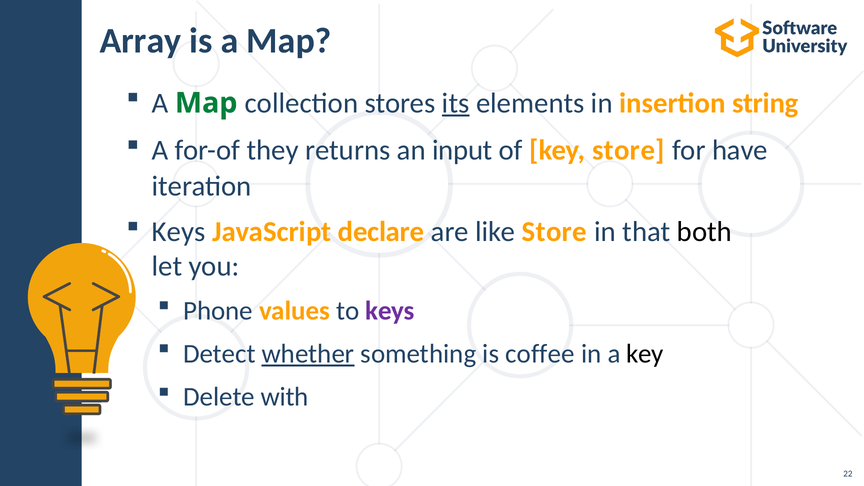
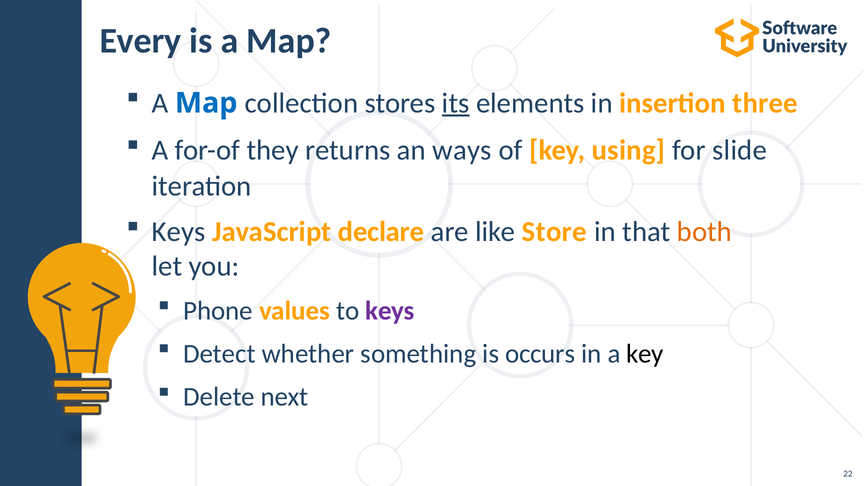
Array: Array -> Every
Map at (206, 103) colour: green -> blue
string: string -> three
input: input -> ways
key store: store -> using
have: have -> slide
both colour: black -> orange
whether underline: present -> none
coffee: coffee -> occurs
with: with -> next
